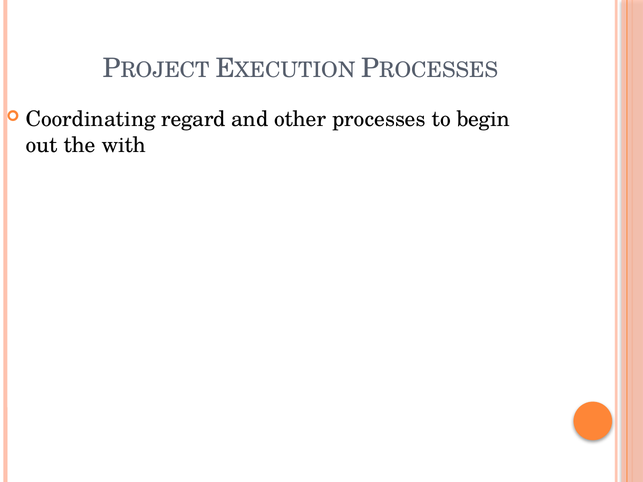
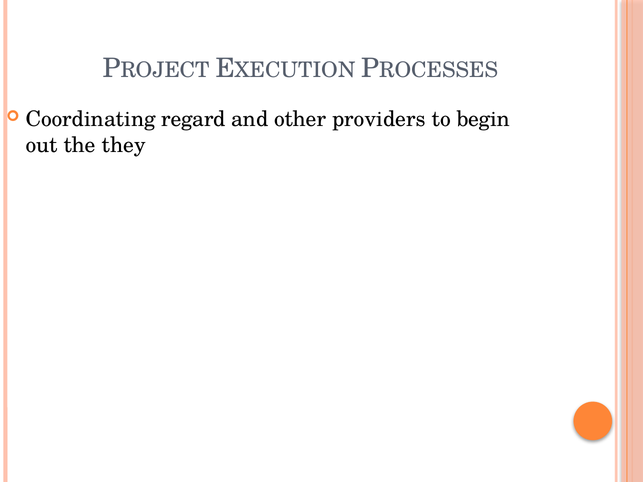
processes: processes -> providers
with: with -> they
